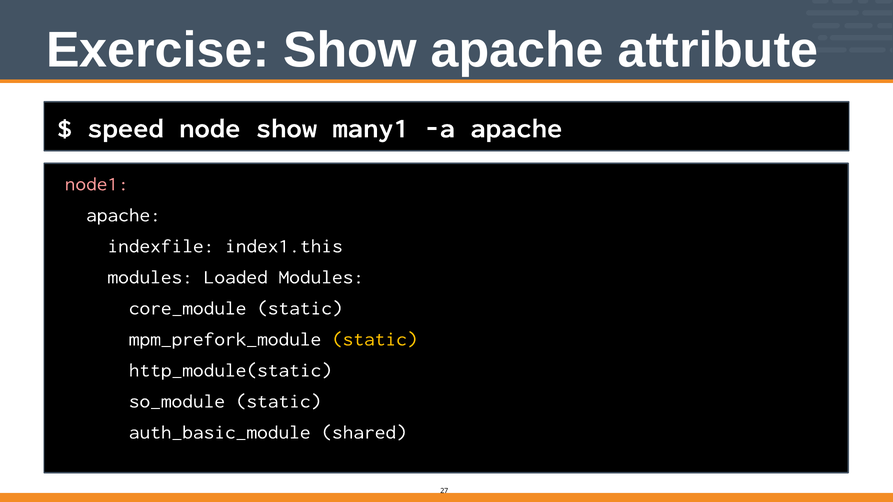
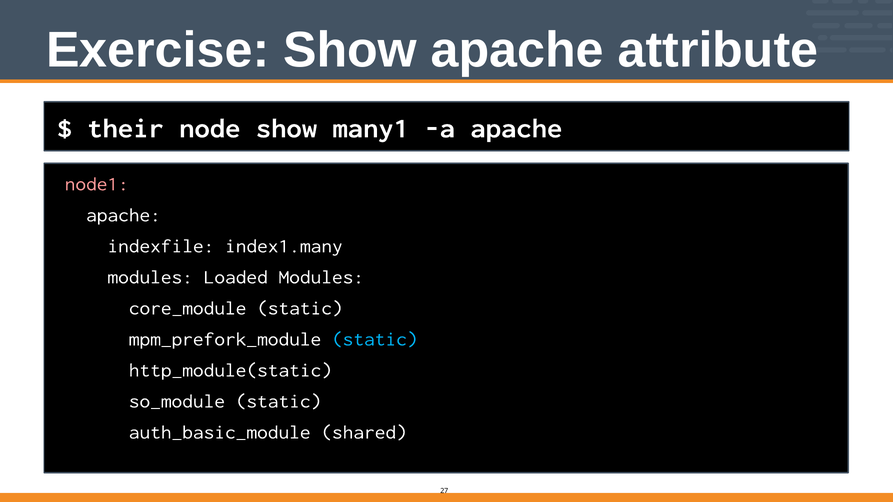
speed: speed -> their
index1.this: index1.this -> index1.many
static at (375, 339) colour: yellow -> light blue
